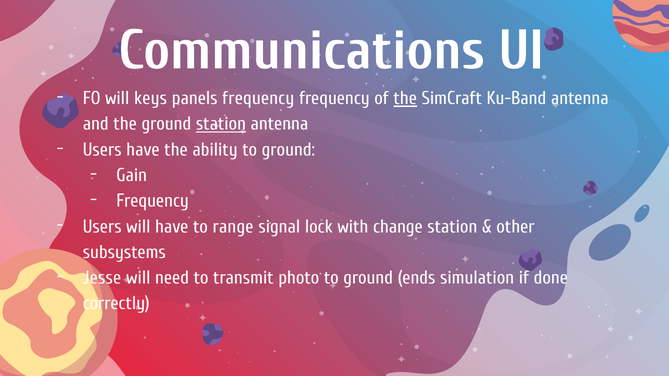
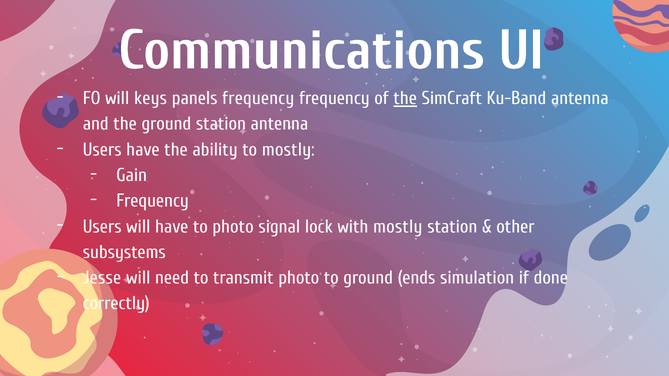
station at (221, 124) underline: present -> none
ability to ground: ground -> mostly
to range: range -> photo
with change: change -> mostly
